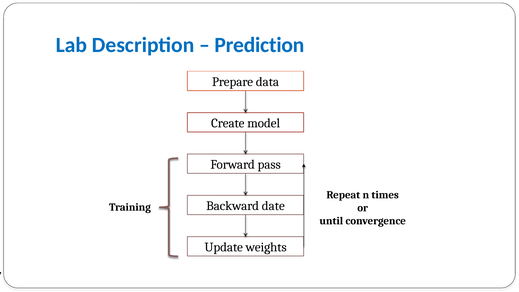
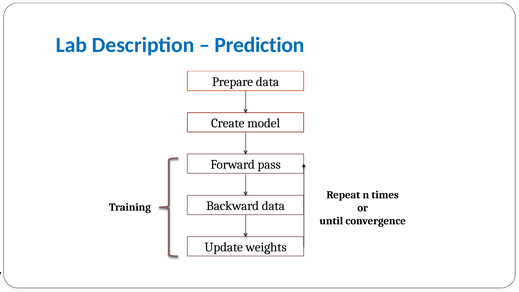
Backward date: date -> data
